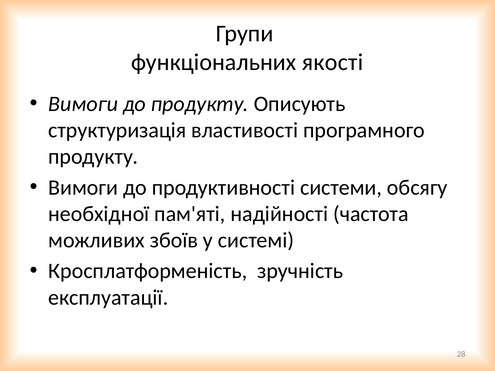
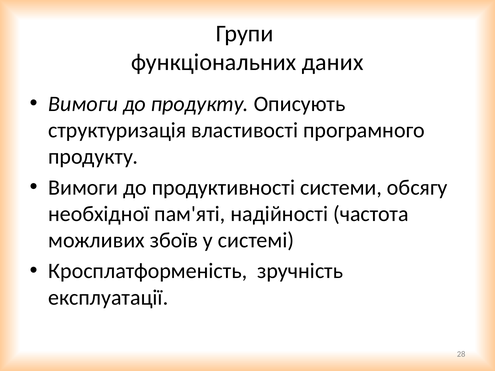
якості: якості -> даних
